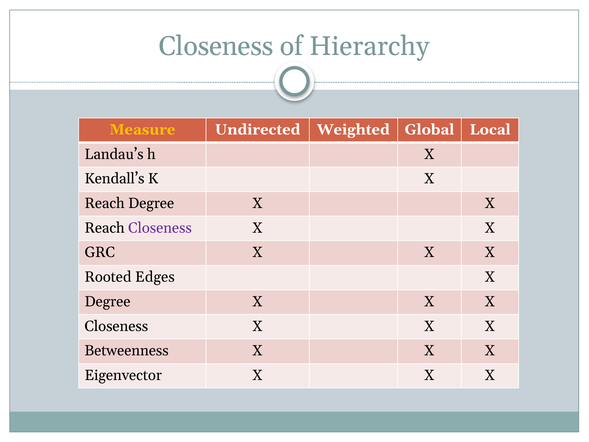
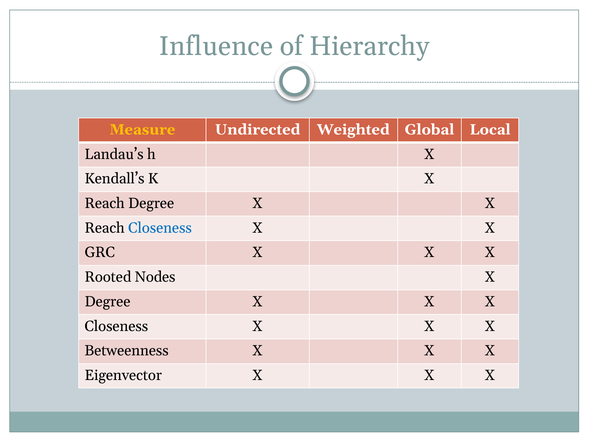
Closeness at (216, 46): Closeness -> Influence
Closeness at (160, 228) colour: purple -> blue
Edges: Edges -> Nodes
